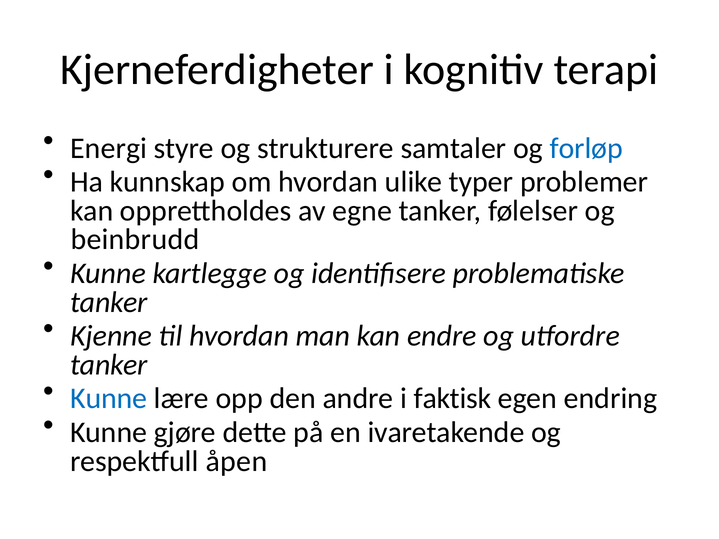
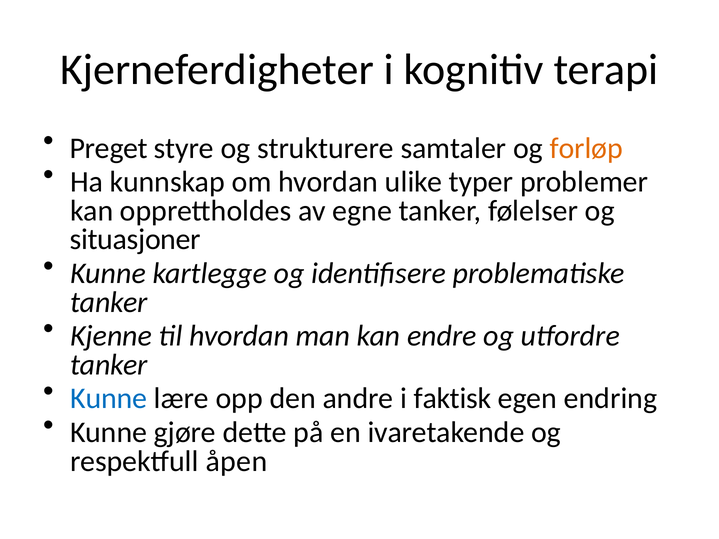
Energi: Energi -> Preget
forløp colour: blue -> orange
beinbrudd: beinbrudd -> situasjoner
